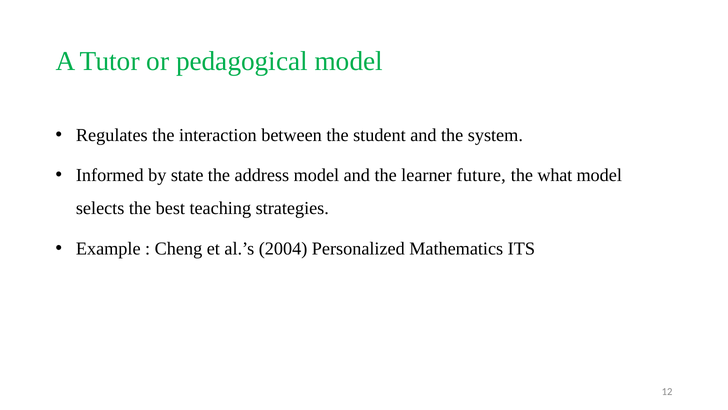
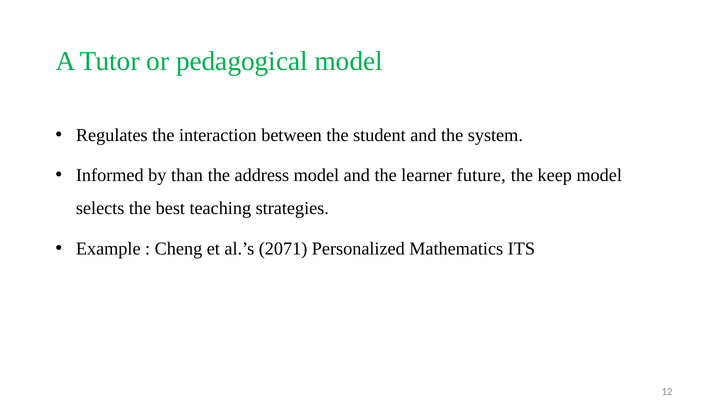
state: state -> than
what: what -> keep
2004: 2004 -> 2071
